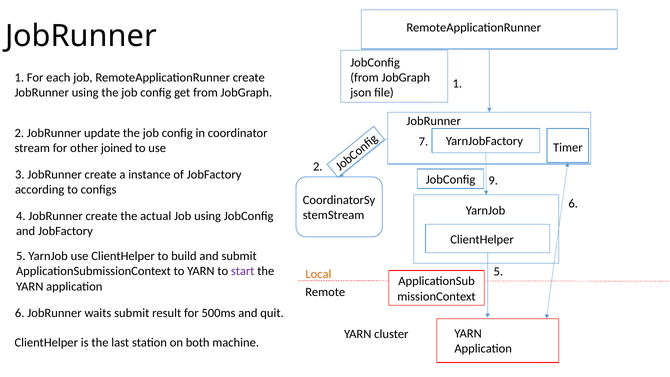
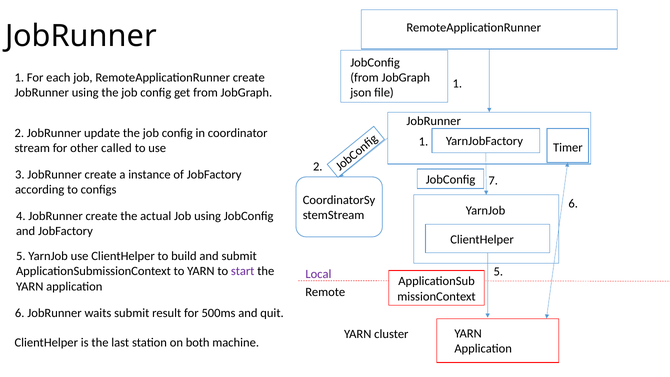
7 at (423, 142): 7 -> 1
joined: joined -> called
9: 9 -> 7
Local colour: orange -> purple
